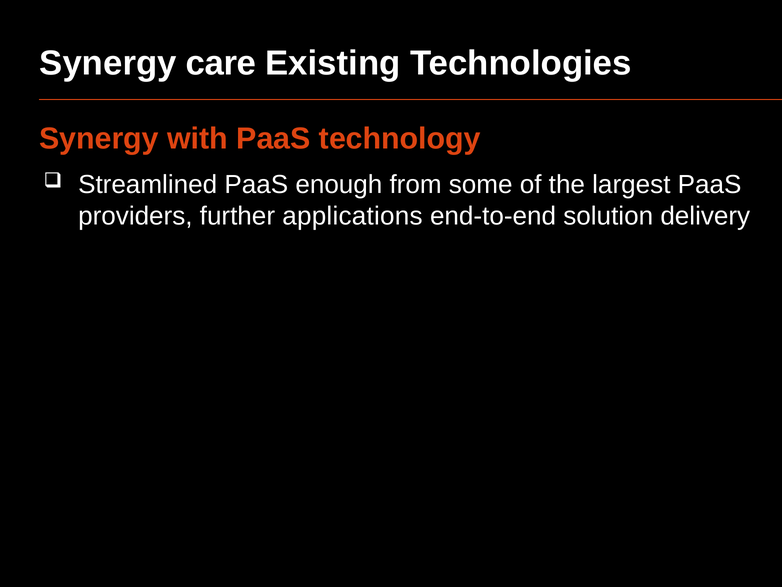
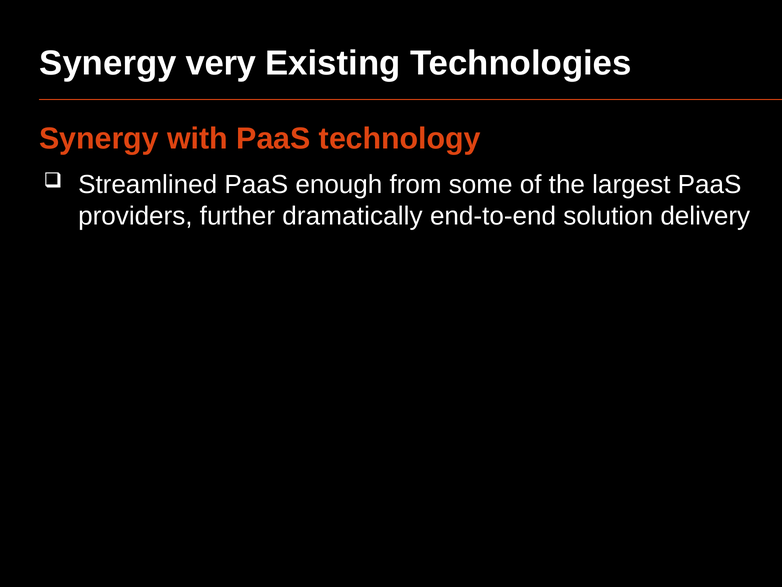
care: care -> very
applications: applications -> dramatically
